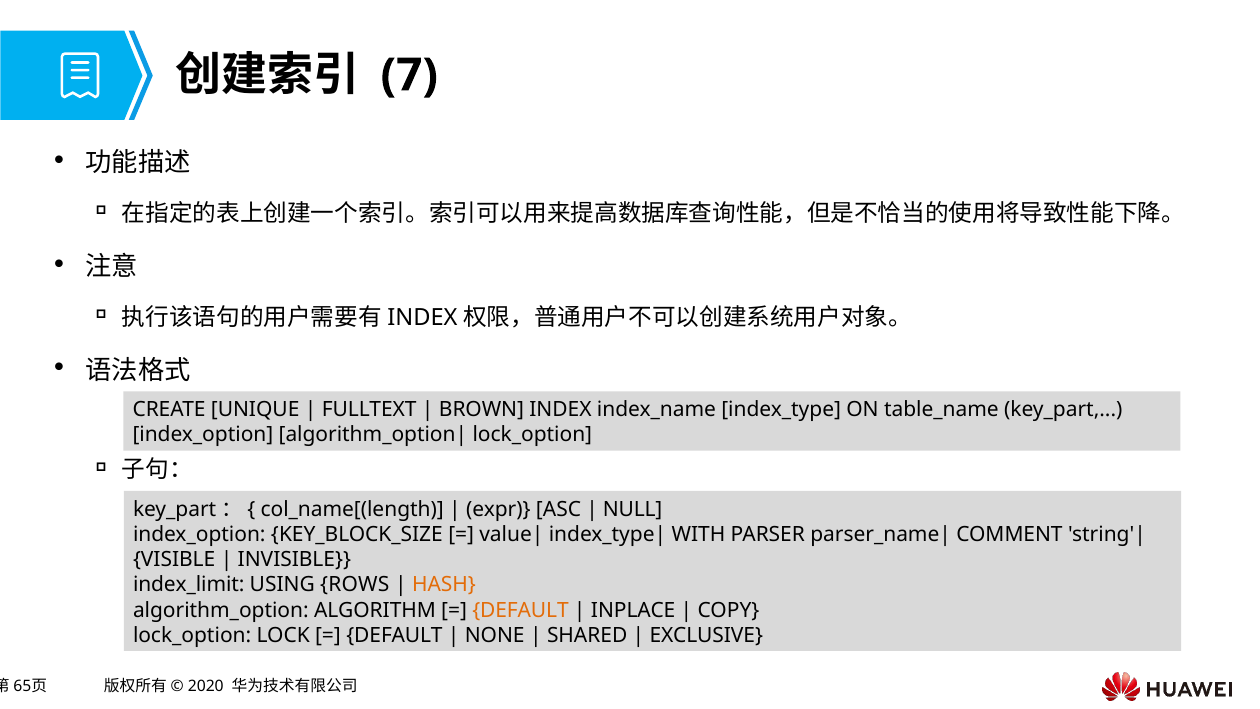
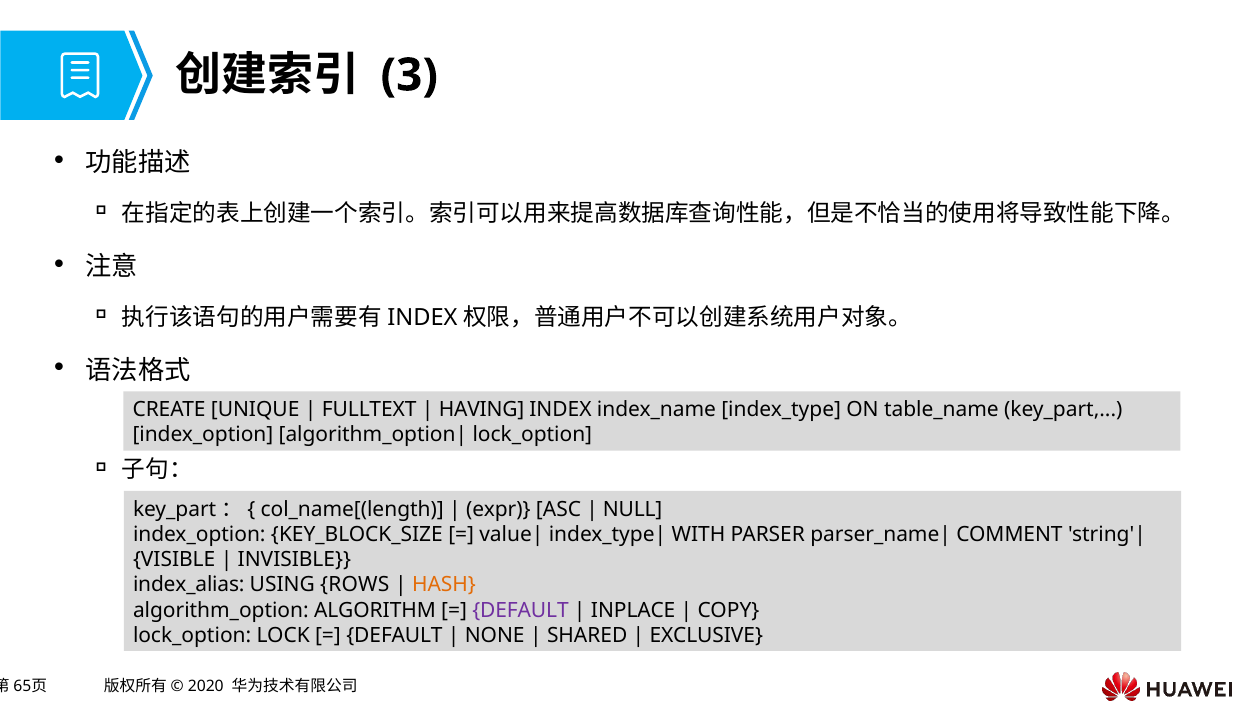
7: 7 -> 3
BROWN: BROWN -> HAVING
index_limit: index_limit -> index_alias
DEFAULT at (521, 610) colour: orange -> purple
